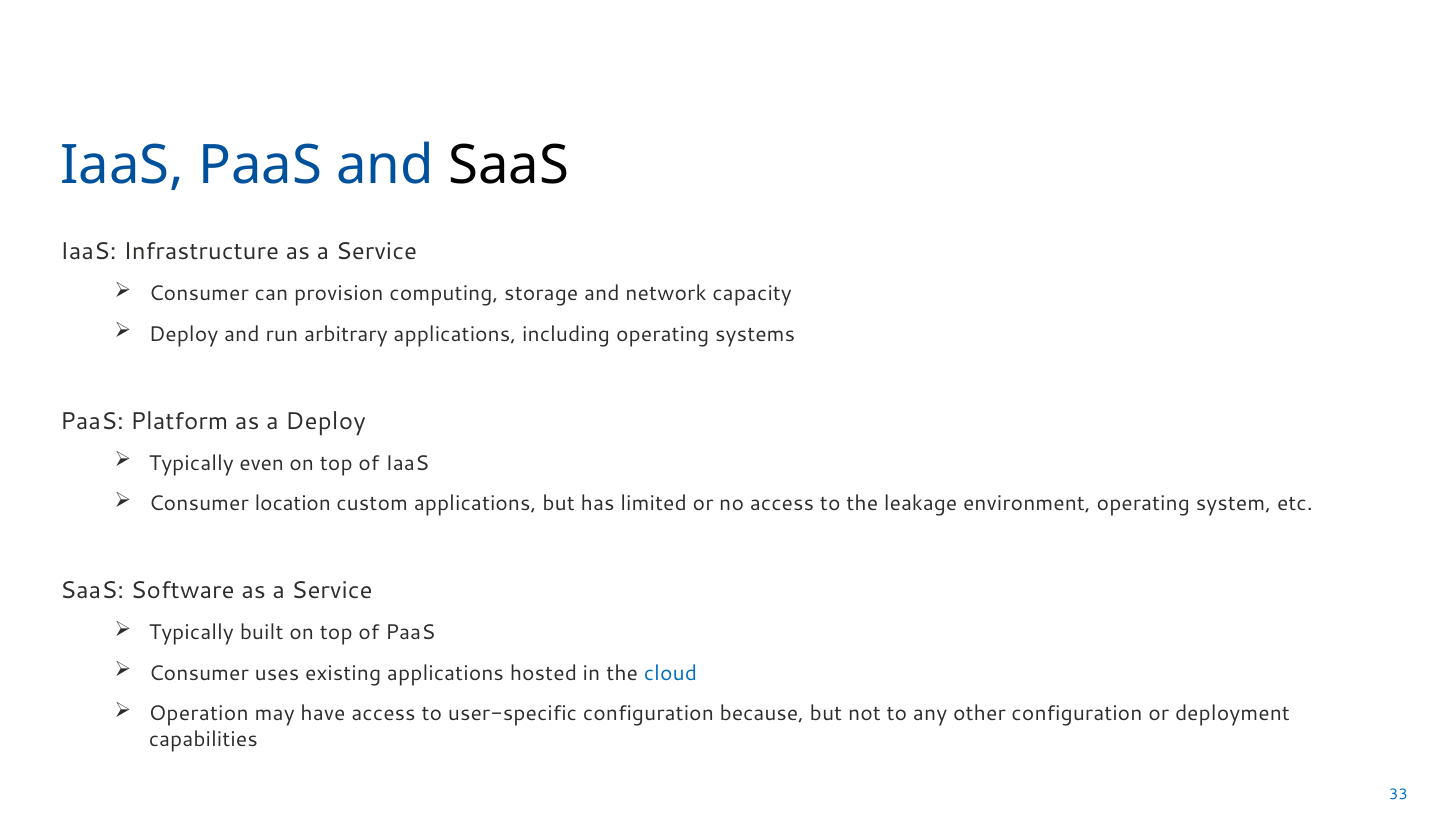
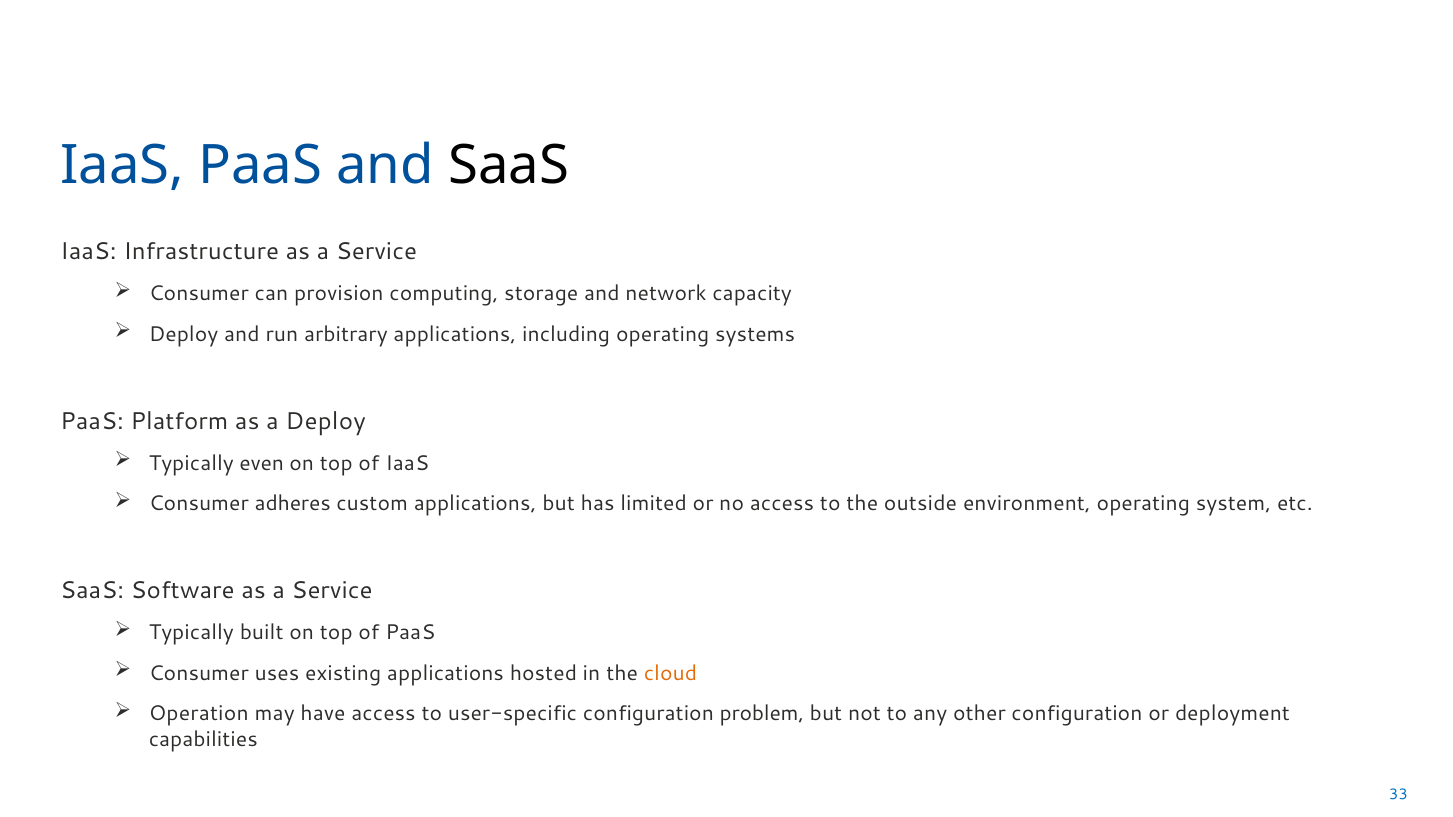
location: location -> adheres
leakage: leakage -> outside
cloud colour: blue -> orange
because: because -> problem
